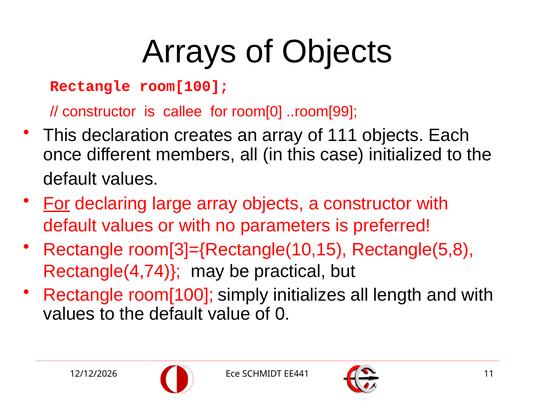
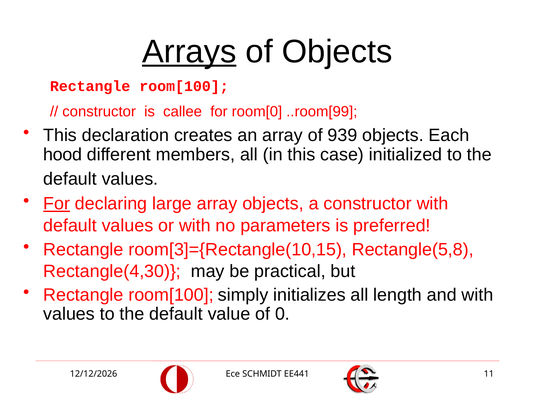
Arrays underline: none -> present
111: 111 -> 939
once: once -> hood
Rectangle(4,74: Rectangle(4,74 -> Rectangle(4,30
